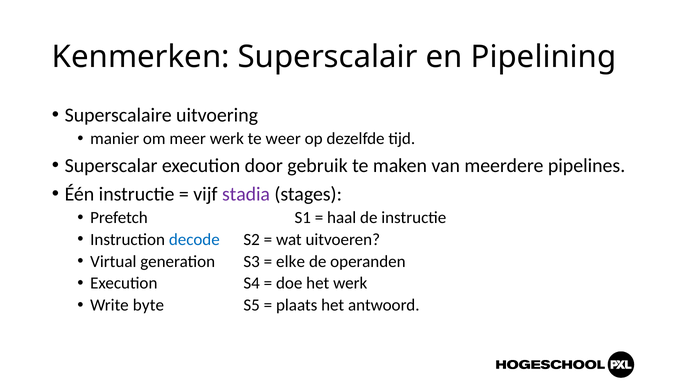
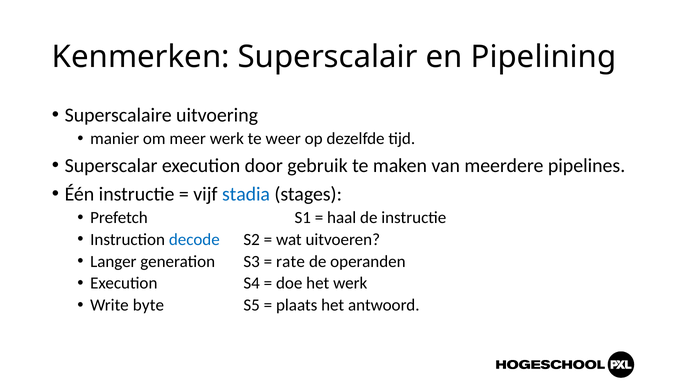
stadia colour: purple -> blue
Virtual: Virtual -> Langer
elke: elke -> rate
